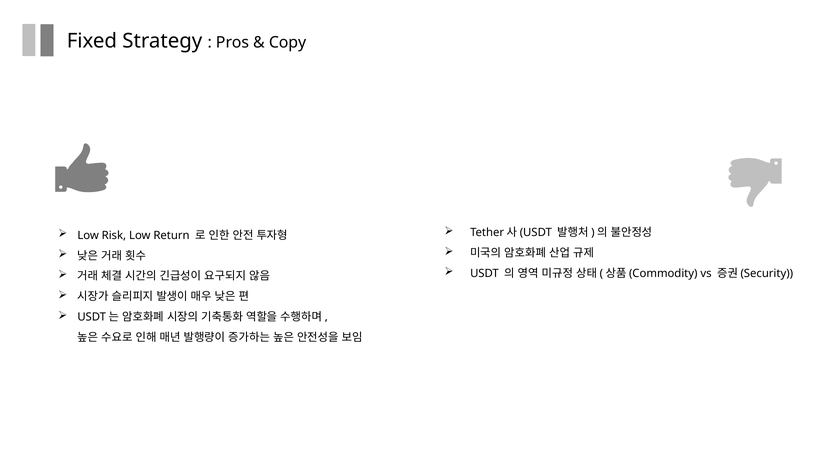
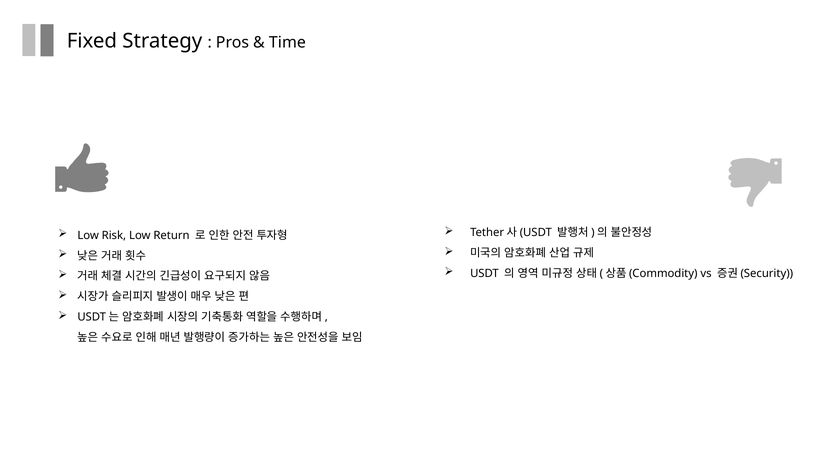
Copy: Copy -> Time
